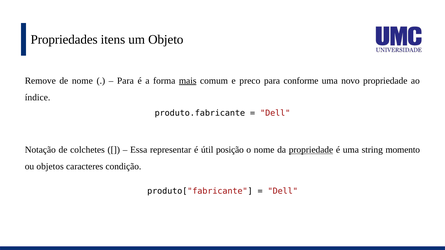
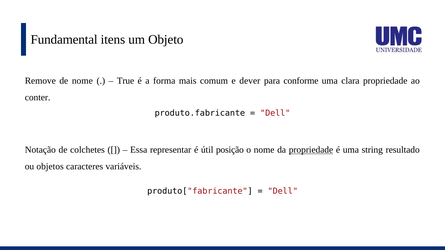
Propriedades: Propriedades -> Fundamental
Para at (125, 81): Para -> True
mais underline: present -> none
preco: preco -> dever
novo: novo -> clara
índice: índice -> conter
momento: momento -> resultado
condição: condição -> variáveis
